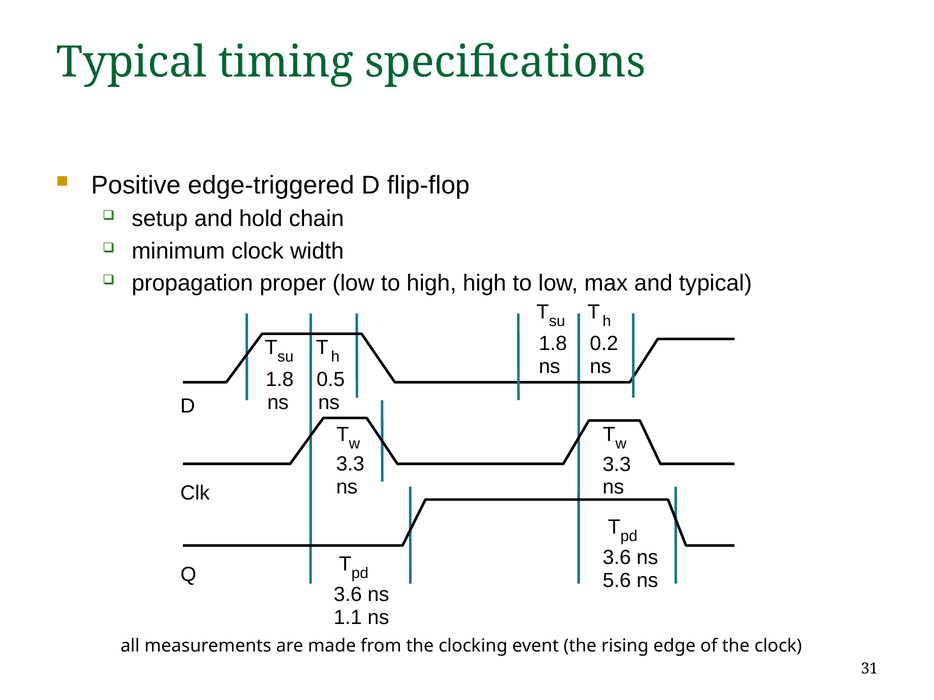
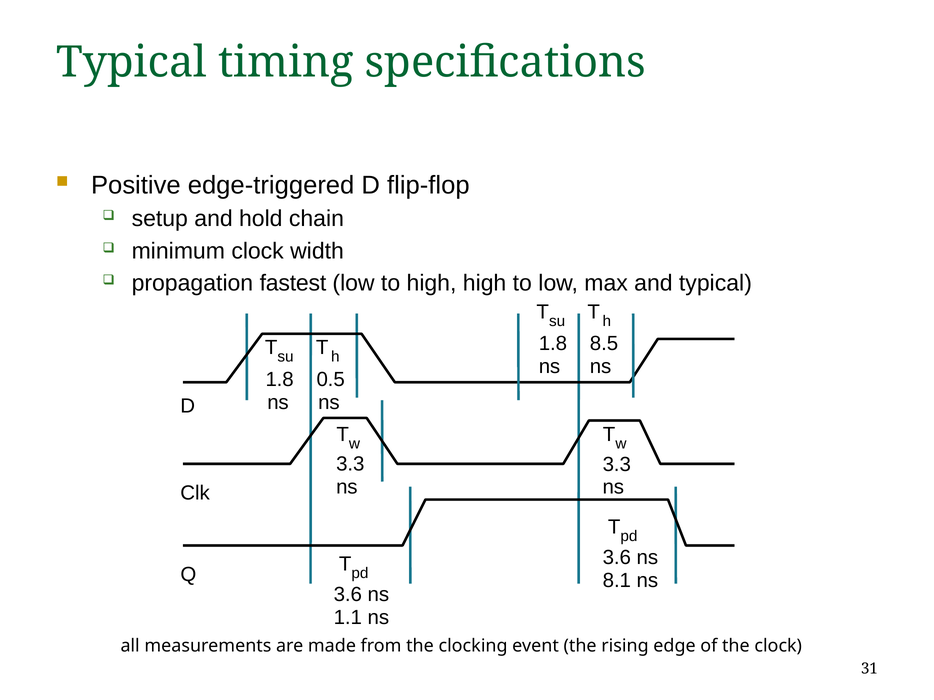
proper: proper -> fastest
0.2: 0.2 -> 8.5
5.6: 5.6 -> 8.1
